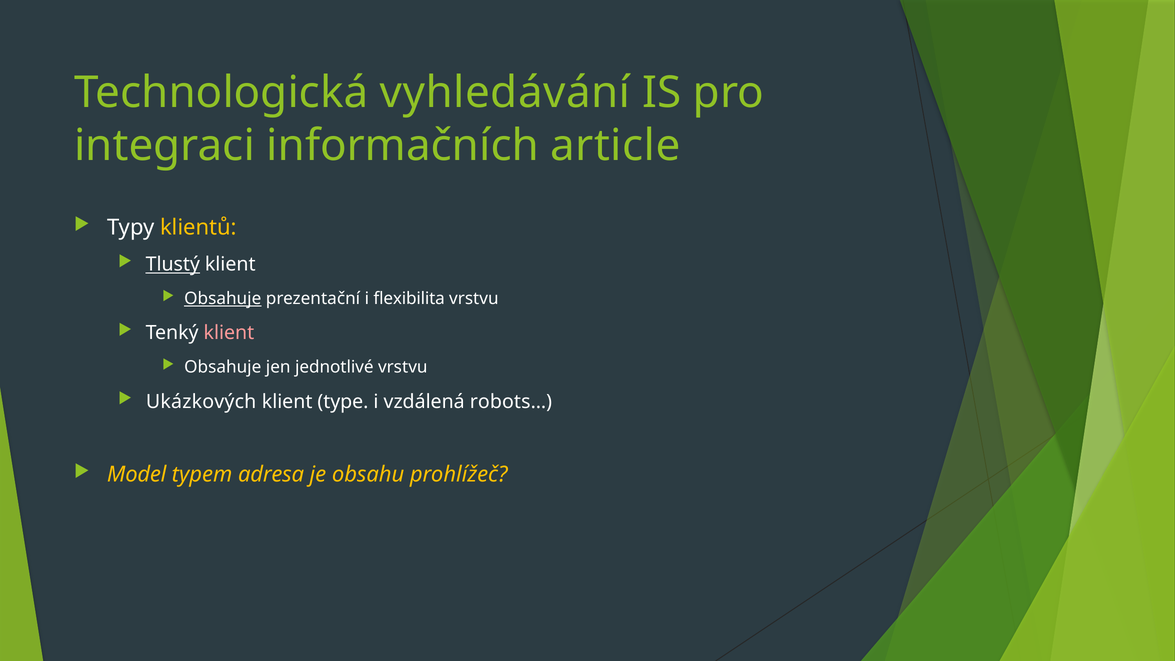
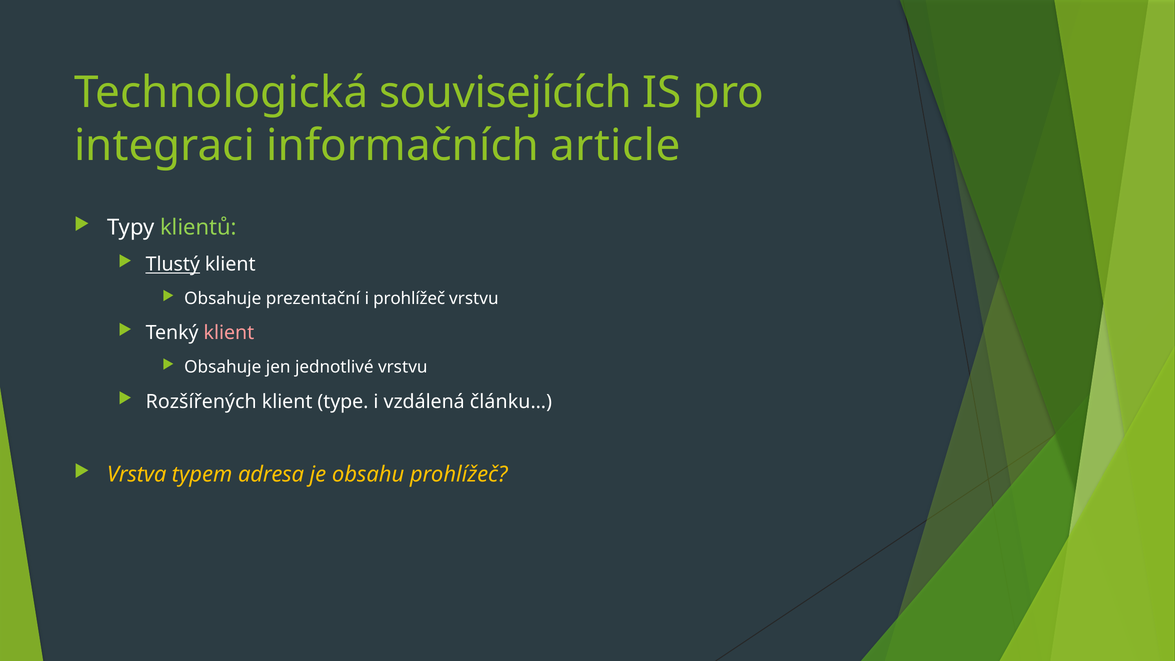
vyhledávání: vyhledávání -> souvisejících
klientů colour: yellow -> light green
Obsahuje at (223, 299) underline: present -> none
i flexibilita: flexibilita -> prohlížeč
Ukázkových: Ukázkových -> Rozšířených
robots…: robots… -> článku…
Model: Model -> Vrstva
